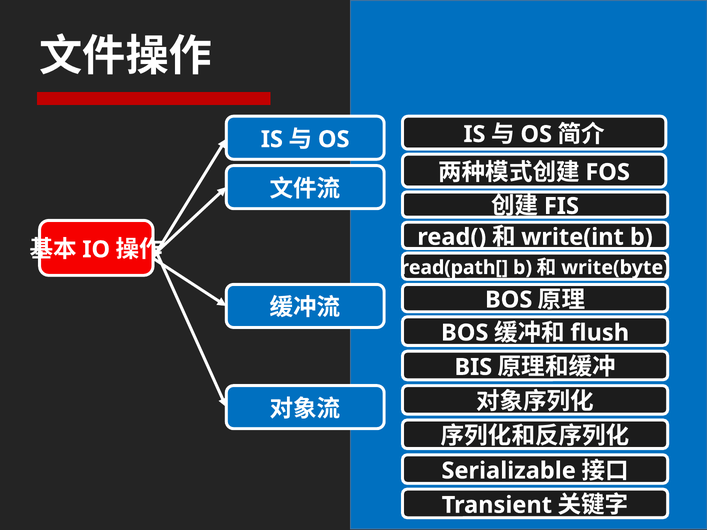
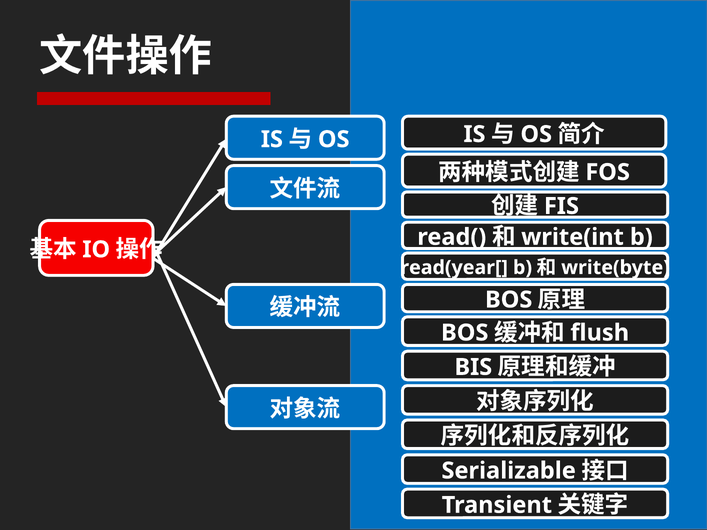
read(path[: read(path[ -> read(year[
